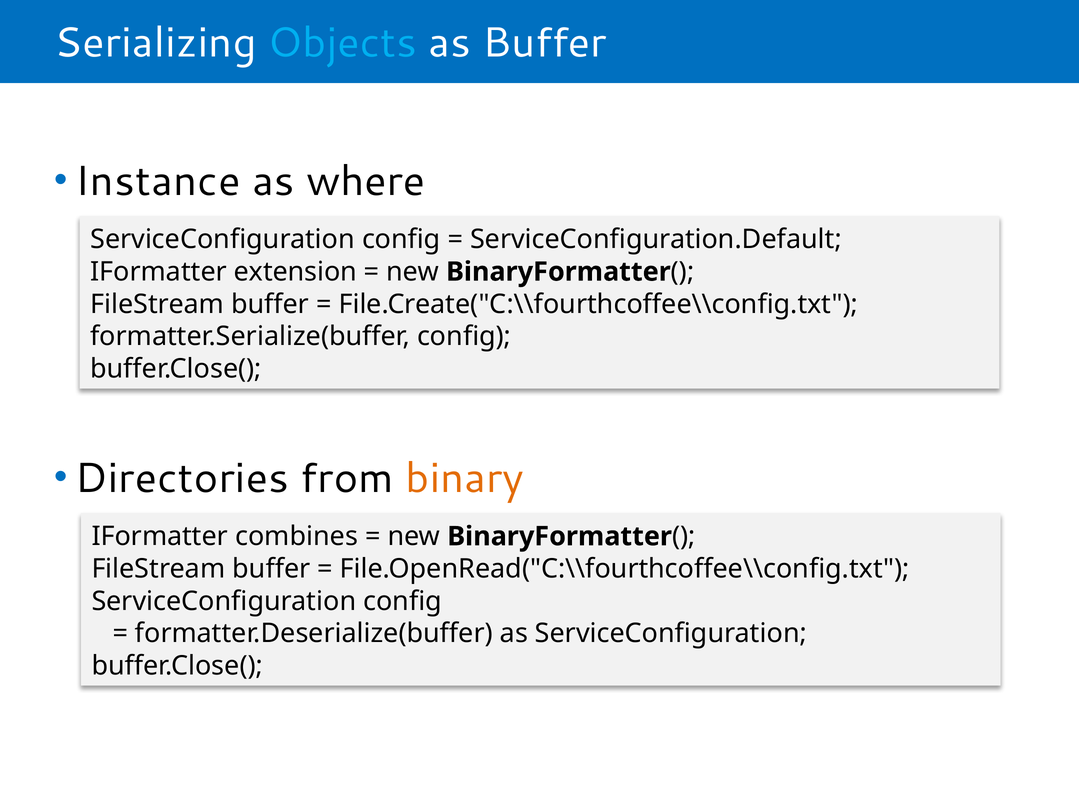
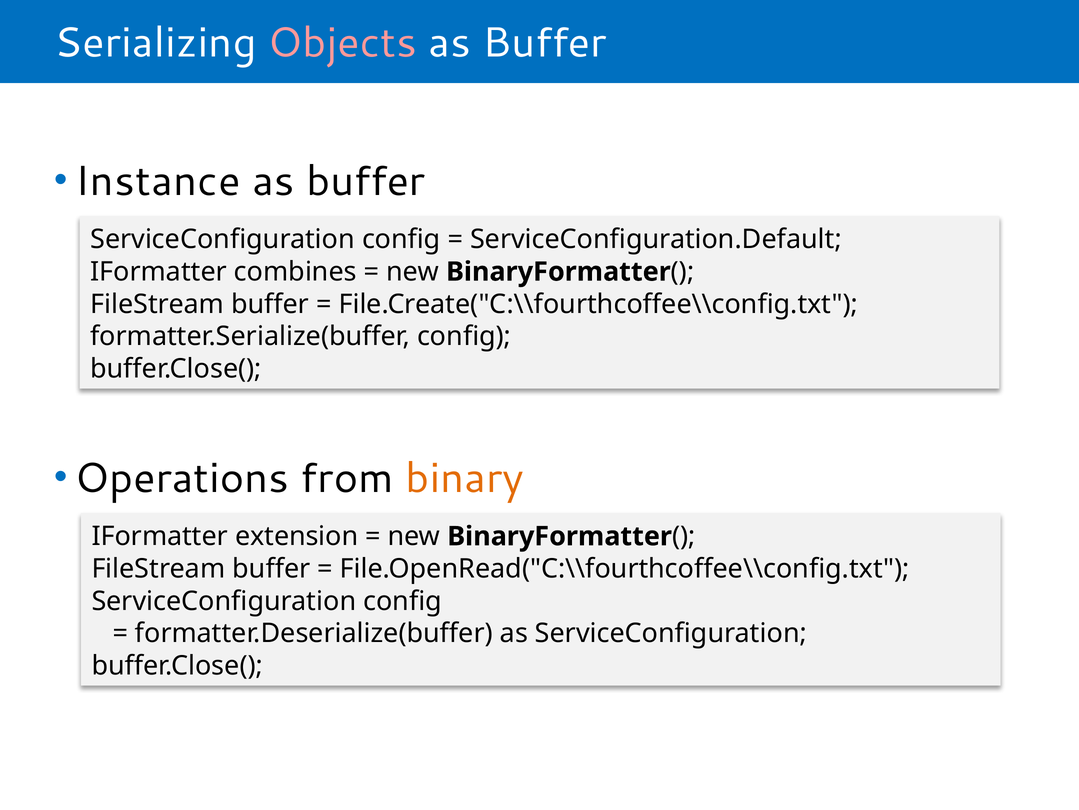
Objects colour: light blue -> pink
where at (366, 181): where -> buffer
extension: extension -> combines
Directories: Directories -> Operations
combines: combines -> extension
